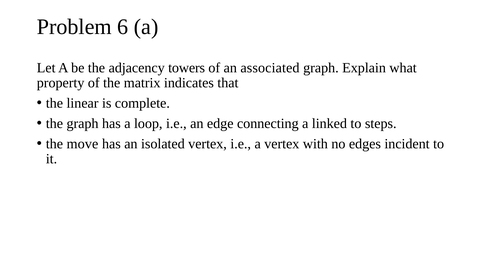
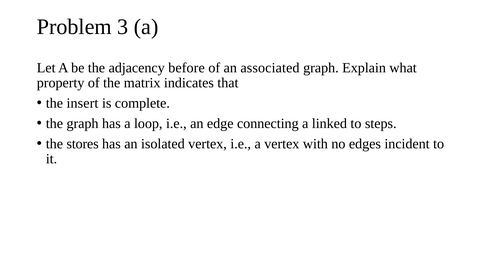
6: 6 -> 3
towers: towers -> before
linear: linear -> insert
move: move -> stores
